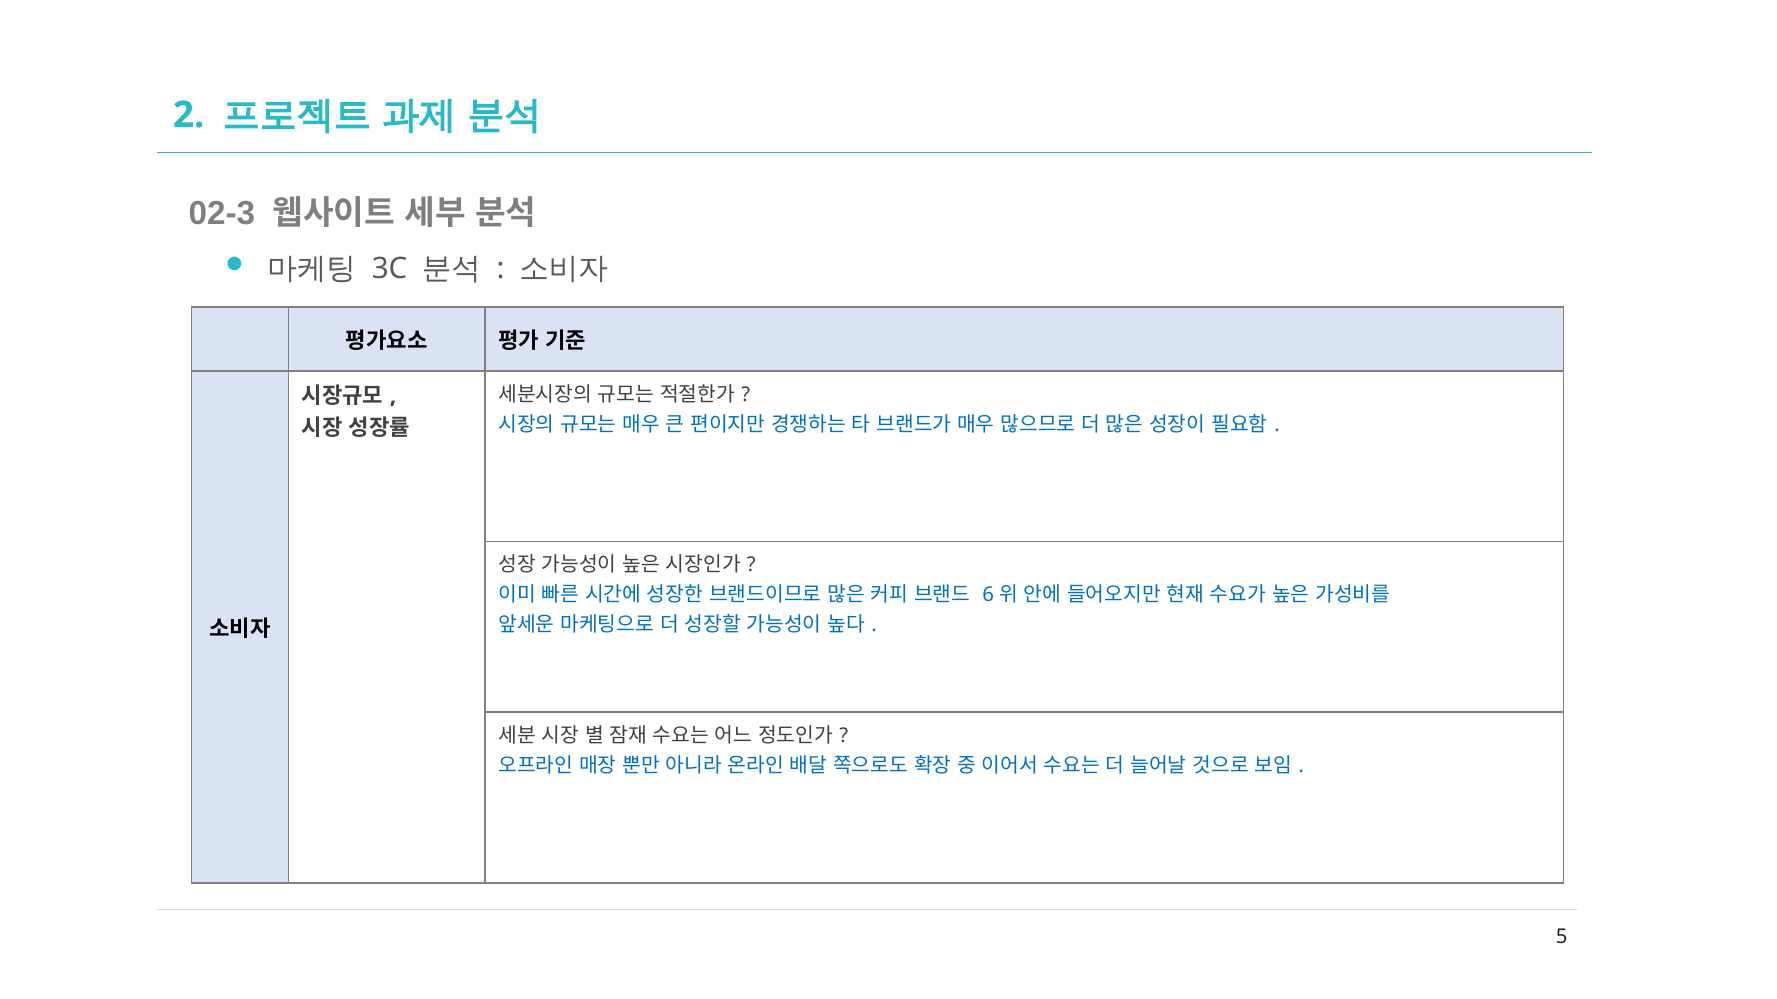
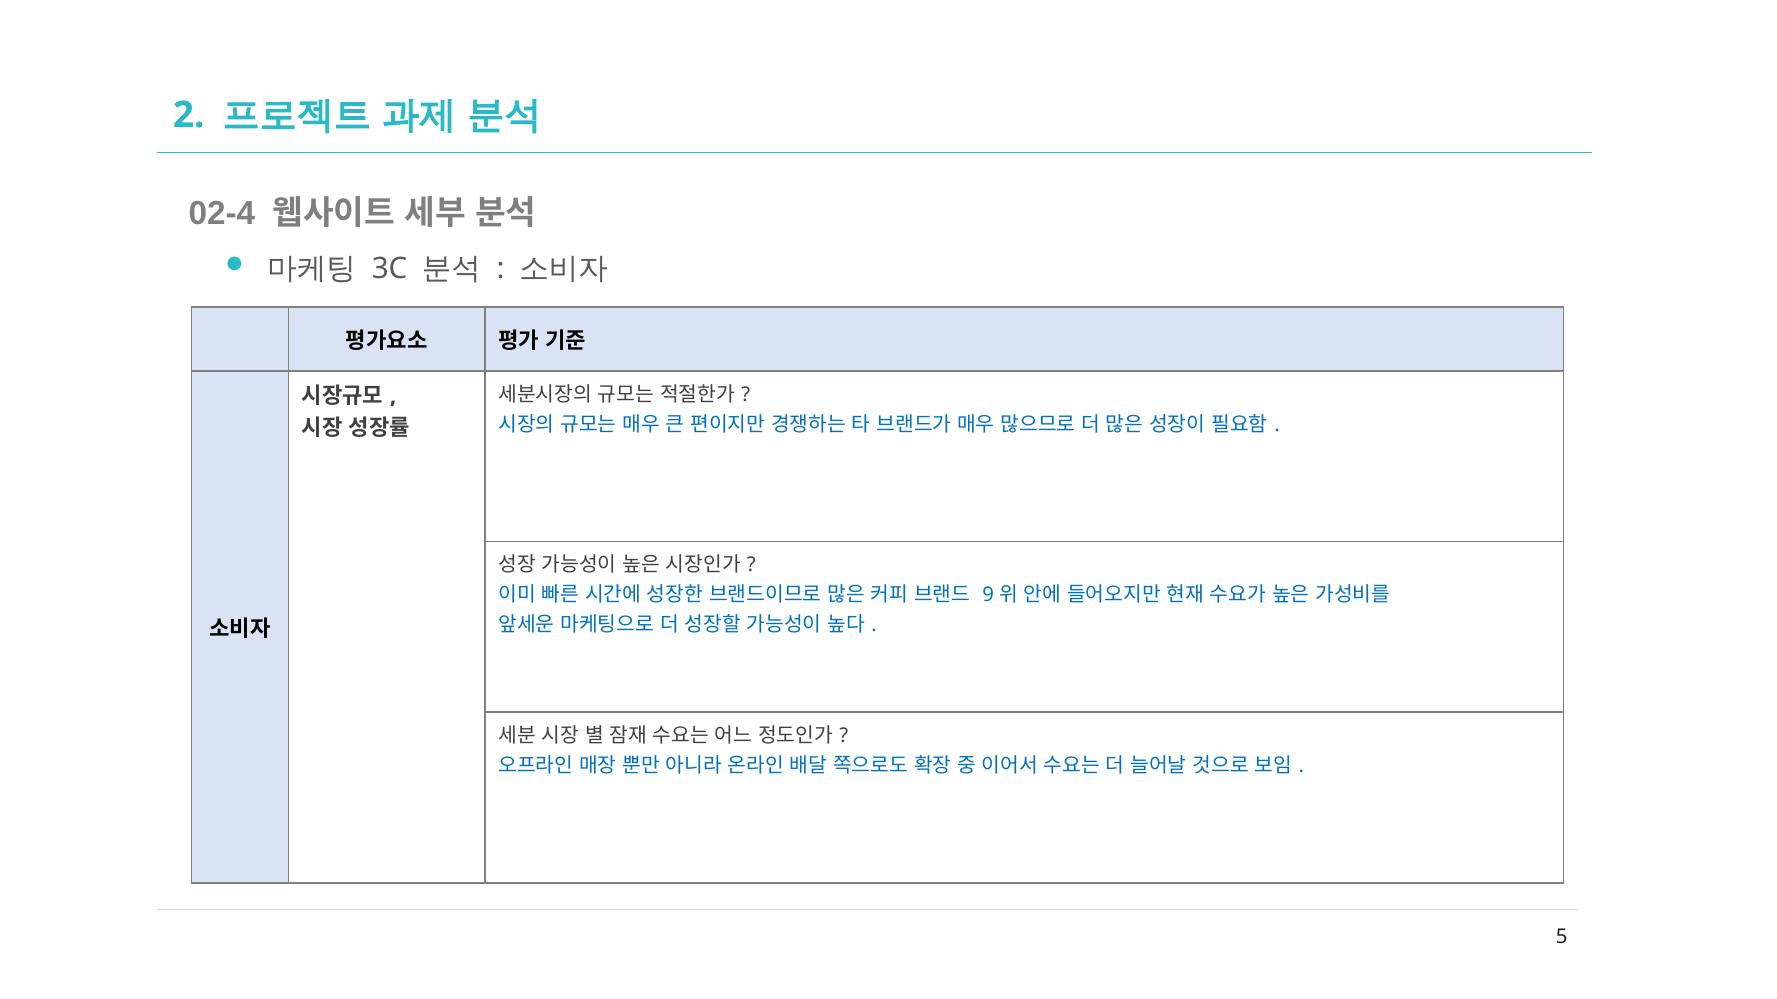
02-3: 02-3 -> 02-4
6: 6 -> 9
